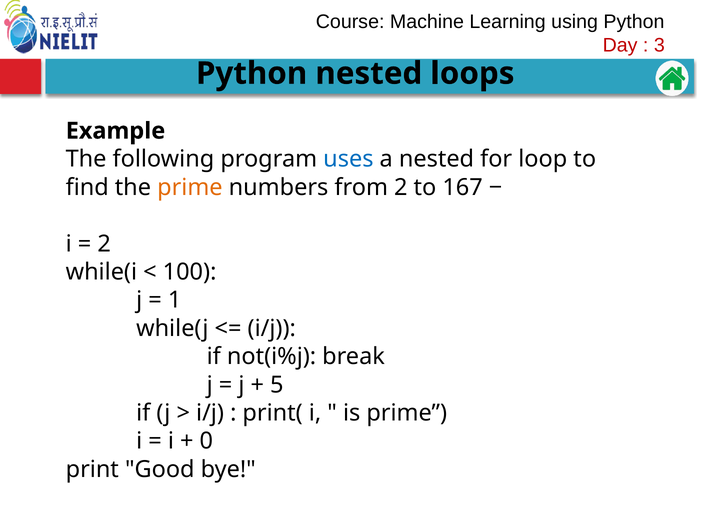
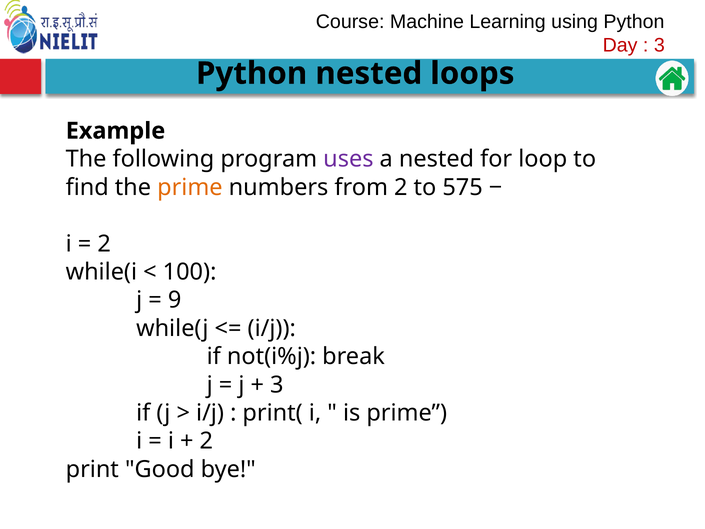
uses colour: blue -> purple
167: 167 -> 575
1: 1 -> 9
5 at (277, 385): 5 -> 3
0 at (206, 441): 0 -> 2
